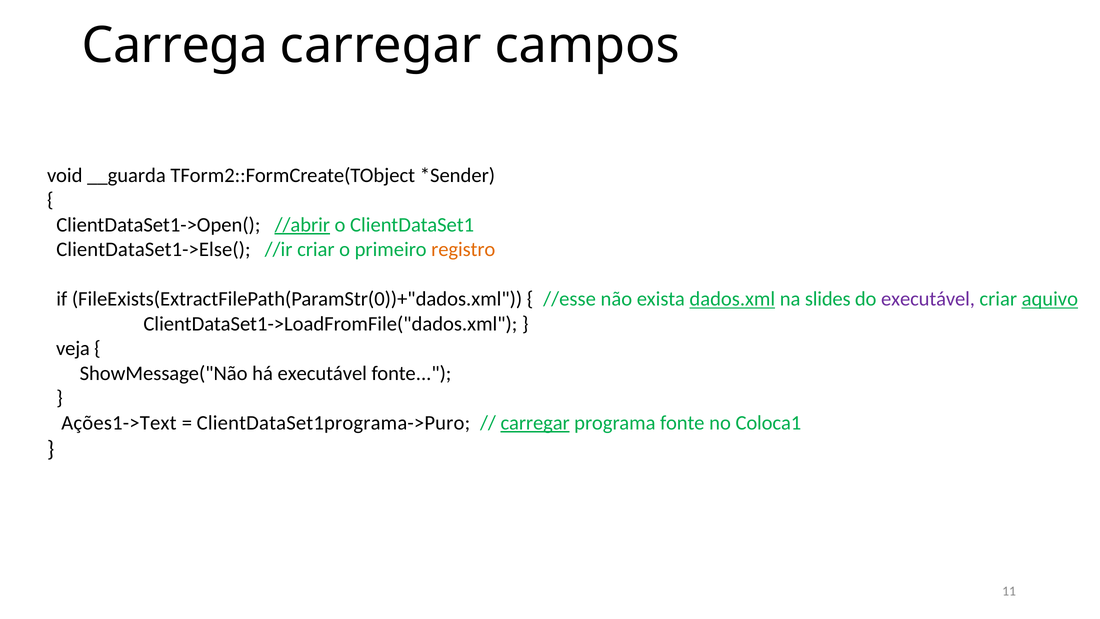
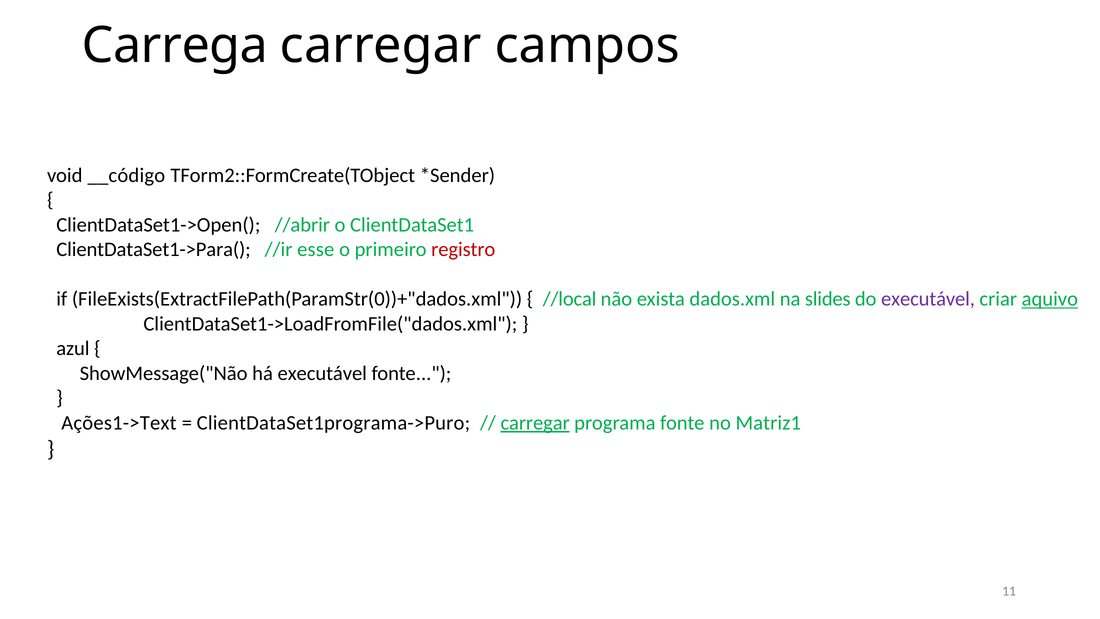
__guarda: __guarda -> __código
//abrir underline: present -> none
ClientDataSet1->Else(: ClientDataSet1->Else( -> ClientDataSet1->Para(
//ir criar: criar -> esse
registro colour: orange -> red
//esse: //esse -> //local
dados.xml underline: present -> none
veja: veja -> azul
Coloca1: Coloca1 -> Matriz1
